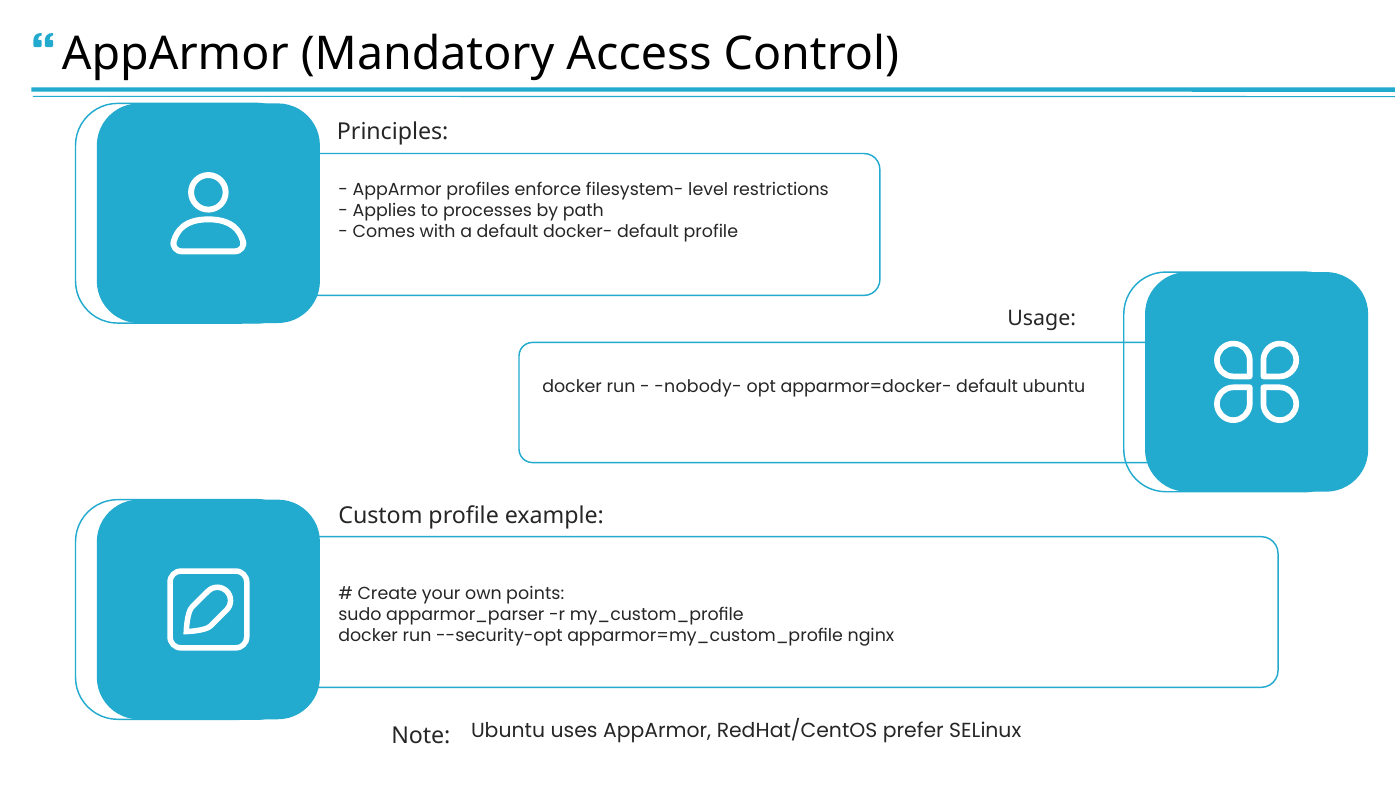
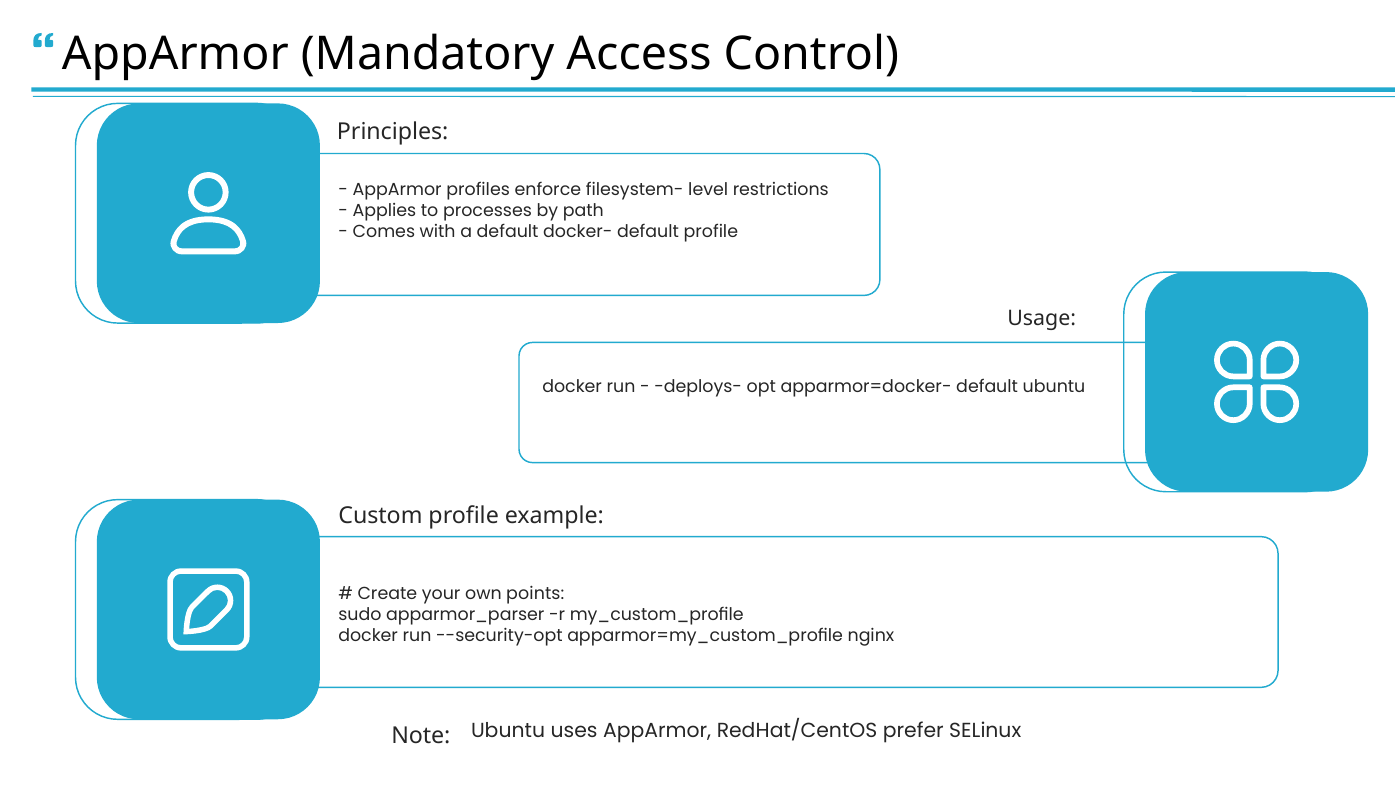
nobody-: nobody- -> deploys-
